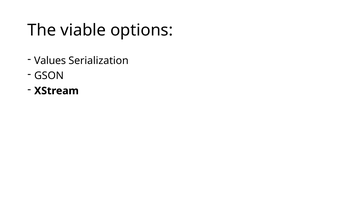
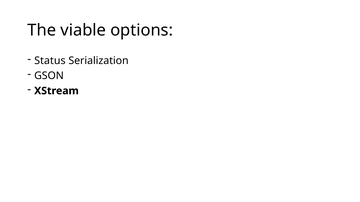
Values: Values -> Status
